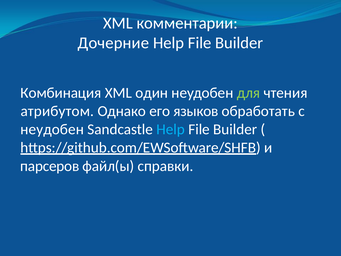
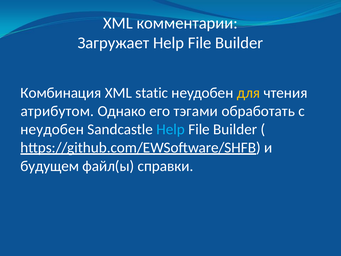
Дочерние: Дочерние -> Загружает
один: один -> static
для colour: light green -> yellow
языков: языков -> тэгами
парсеров: парсеров -> будущем
